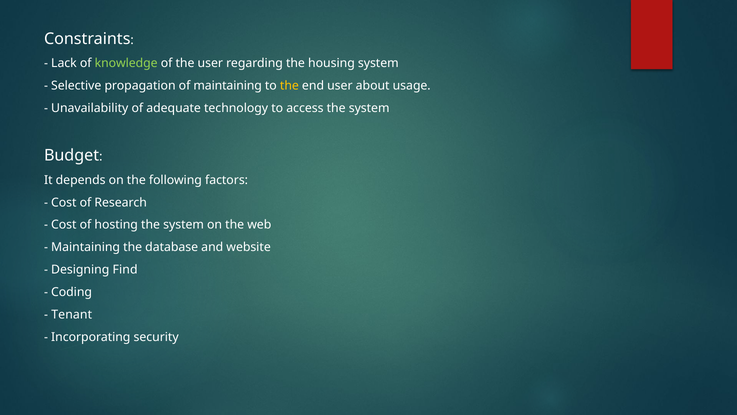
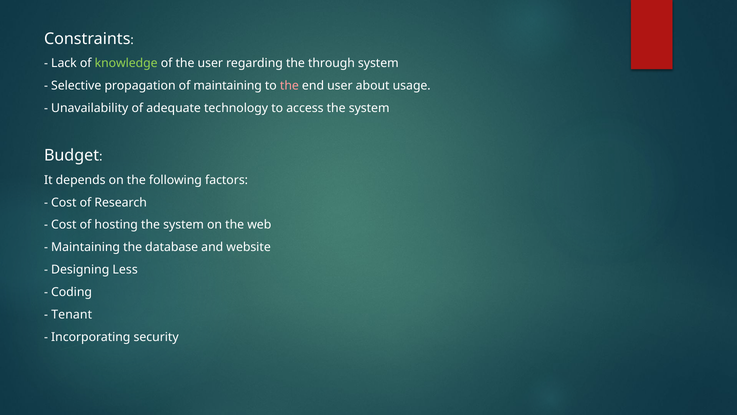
housing: housing -> through
the at (289, 86) colour: yellow -> pink
Find: Find -> Less
